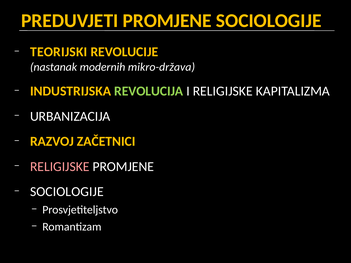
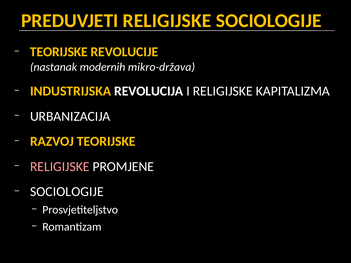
PREDUVJETI PROMJENE: PROMJENE -> RELIGIJSKE
TEORIJSKI at (59, 52): TEORIJSKI -> TEORIJSKE
REVOLUCIJA colour: light green -> white
RAZVOJ ZAČETNICI: ZAČETNICI -> TEORIJSKE
